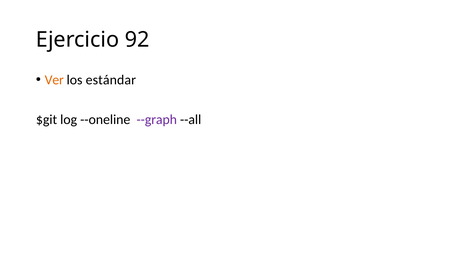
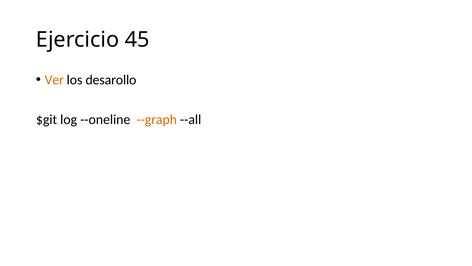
92: 92 -> 45
estándar: estándar -> desarollo
--graph colour: purple -> orange
